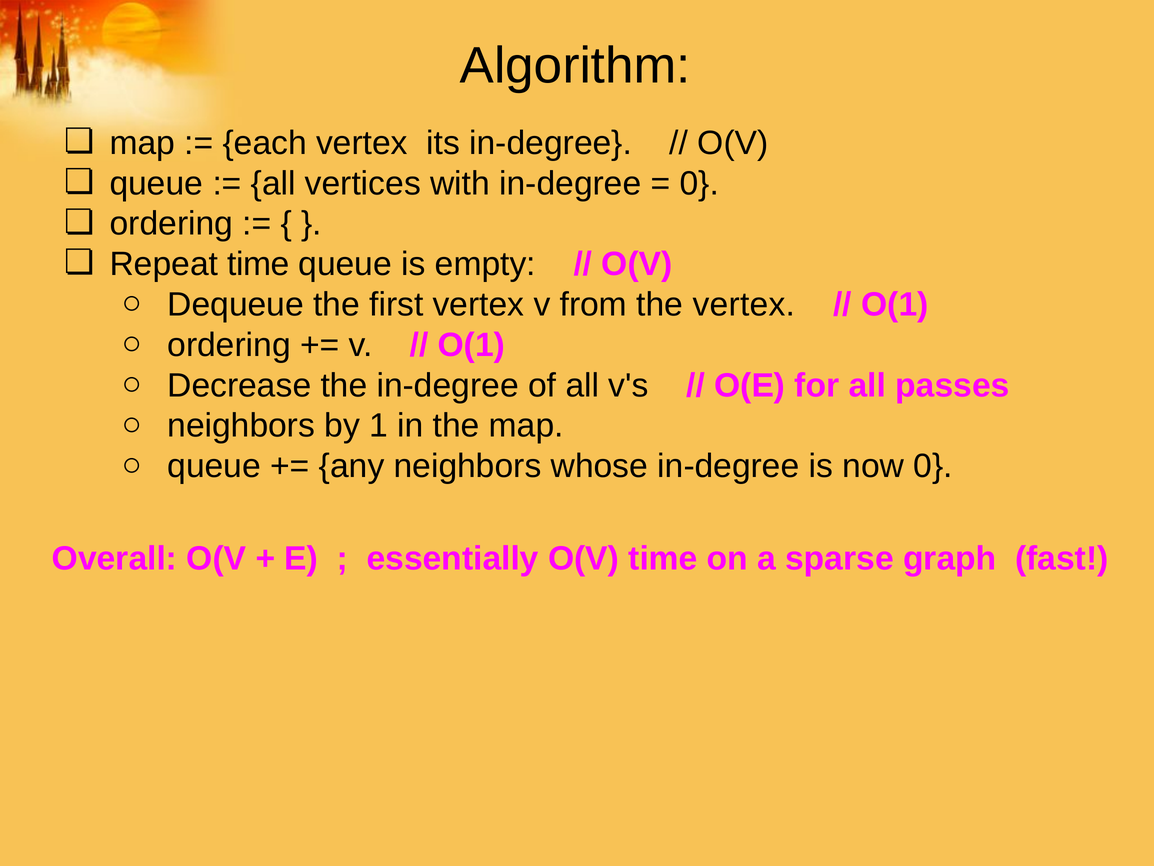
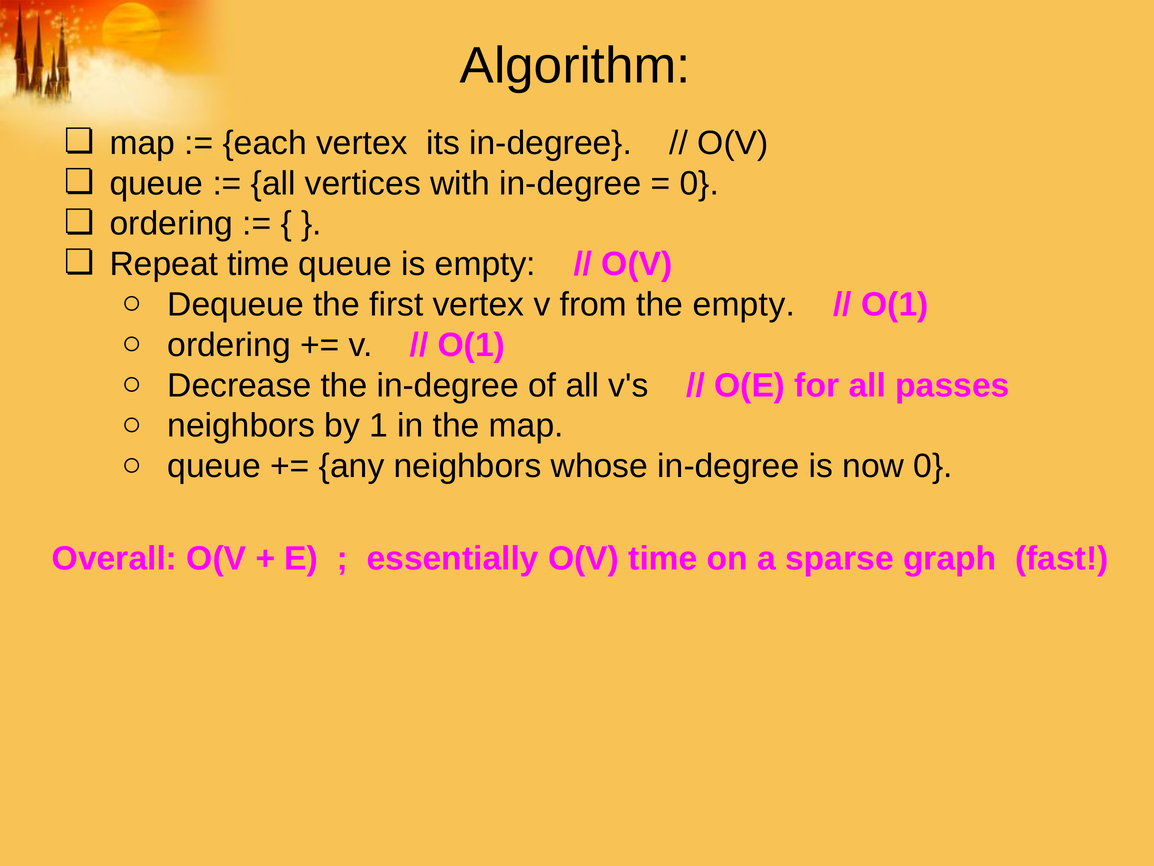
the vertex: vertex -> empty
